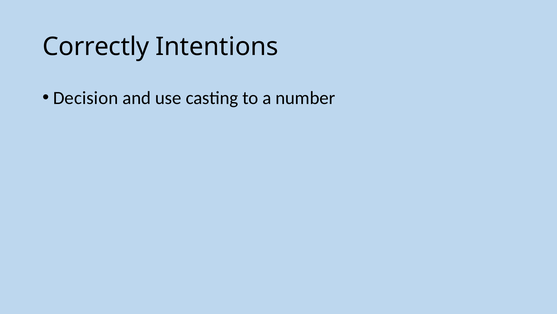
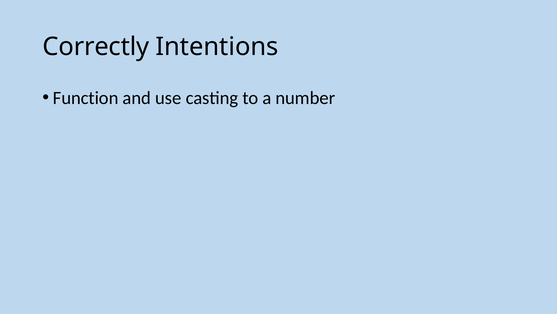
Decision: Decision -> Function
